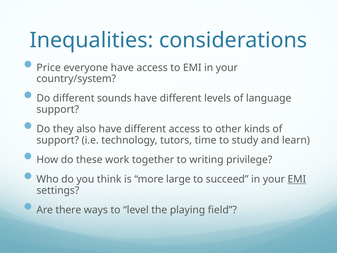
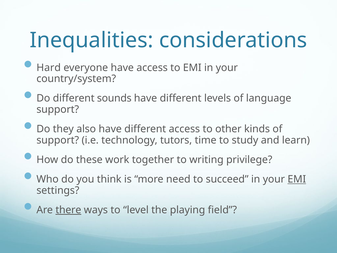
Price: Price -> Hard
large: large -> need
there underline: none -> present
